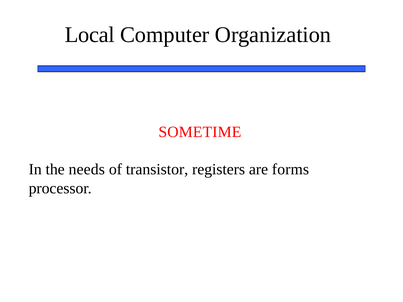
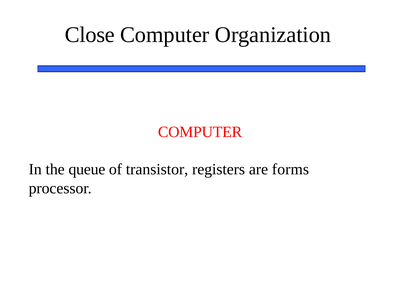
Local: Local -> Close
SOMETIME at (200, 132): SOMETIME -> COMPUTER
needs: needs -> queue
